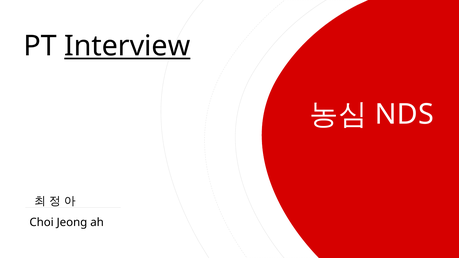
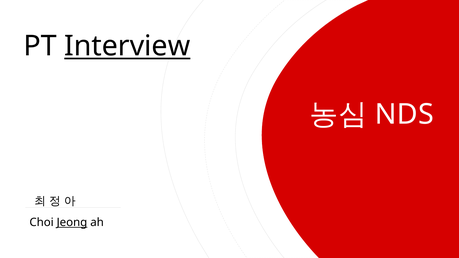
Jeong underline: none -> present
